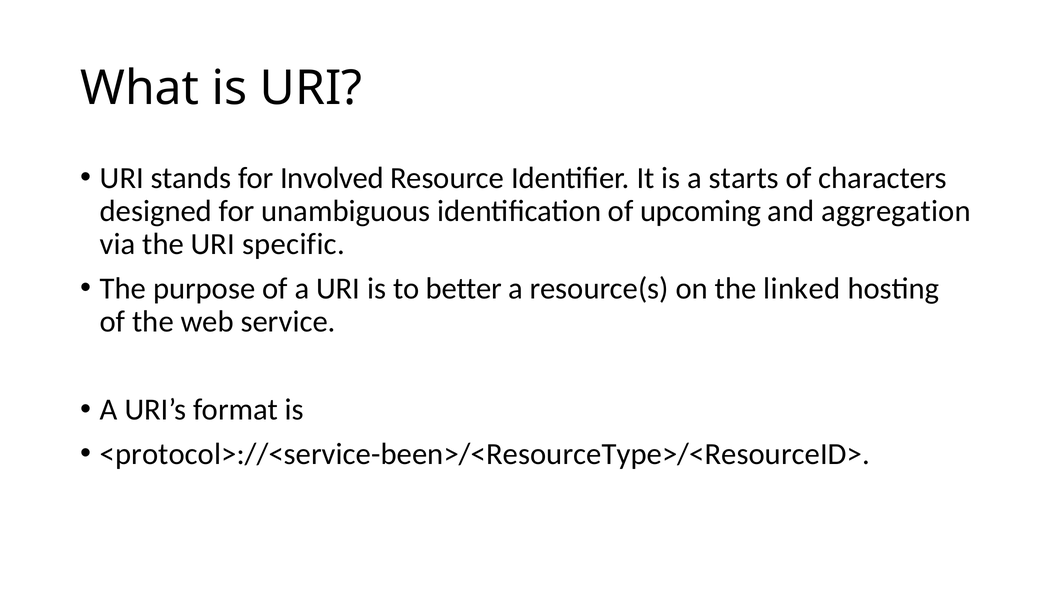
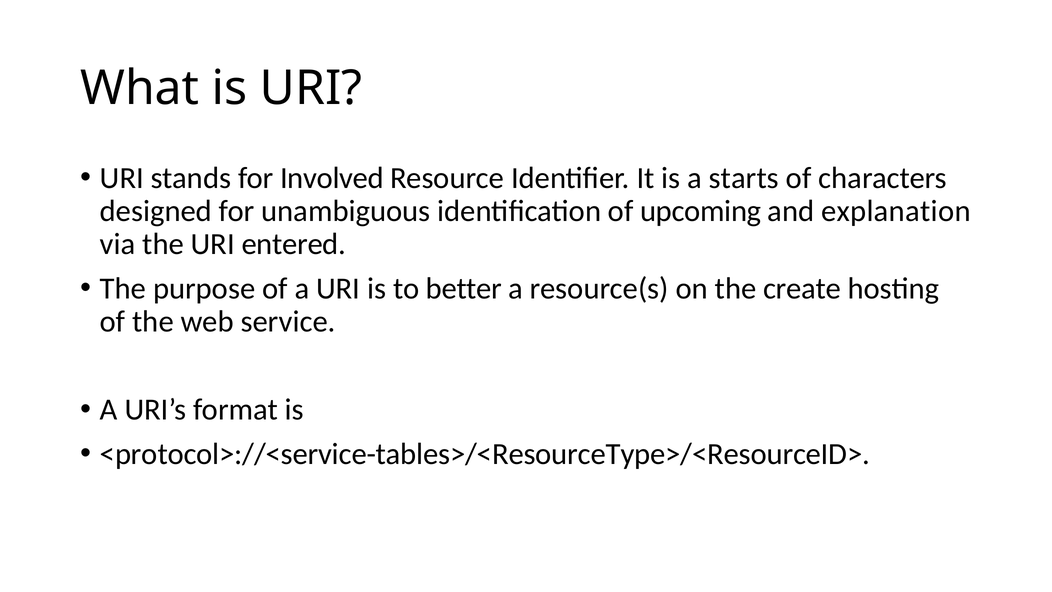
aggregation: aggregation -> explanation
specific: specific -> entered
linked: linked -> create
<protocol>://<service-been>/<ResourceType>/<ResourceID>: <protocol>://<service-been>/<ResourceType>/<ResourceID> -> <protocol>://<service-tables>/<ResourceType>/<ResourceID>
